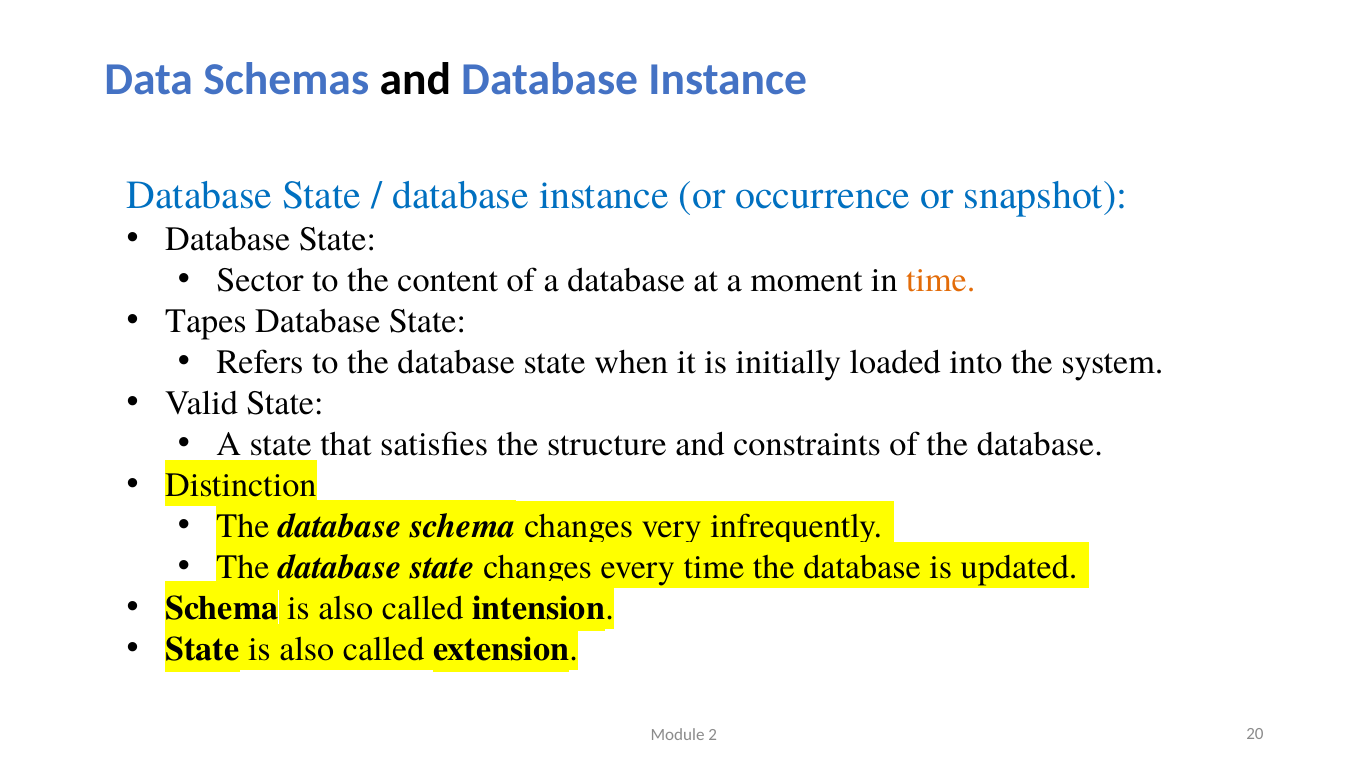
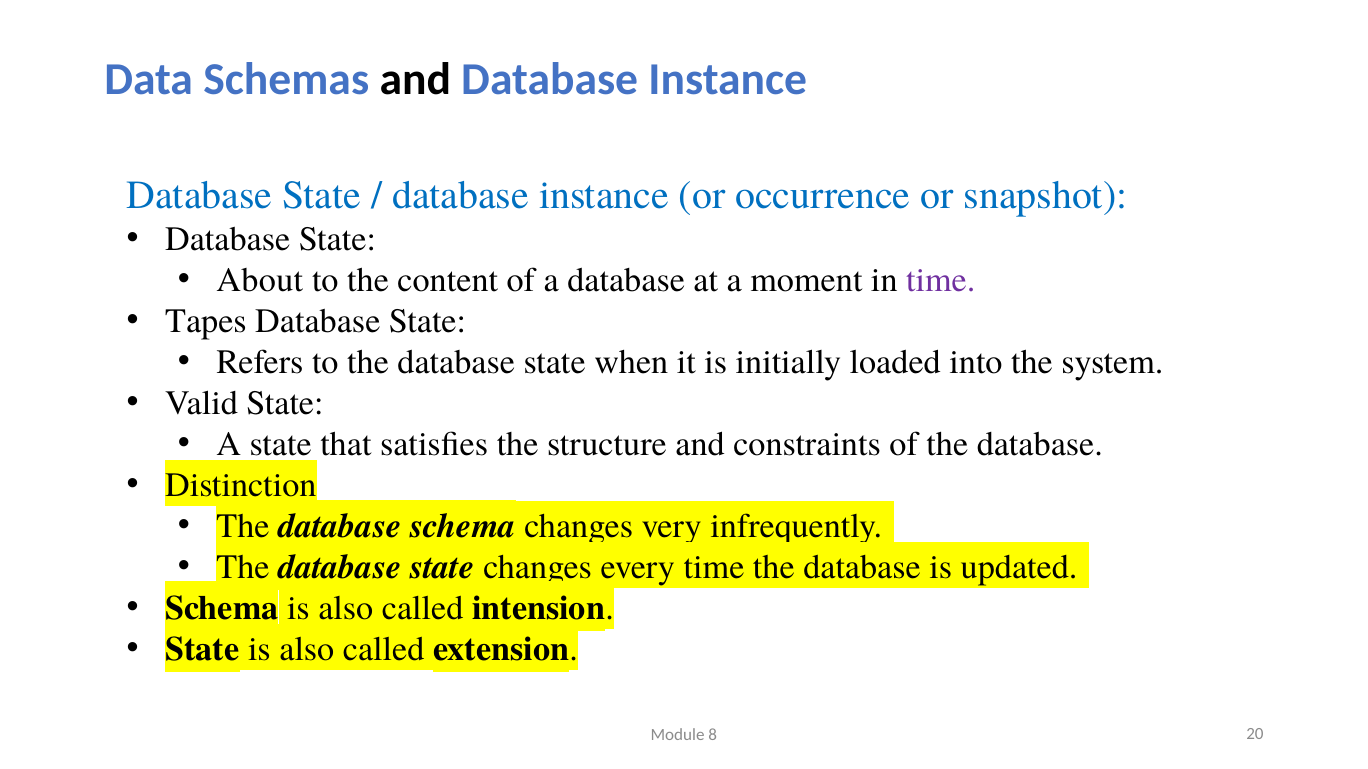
Sector: Sector -> About
time at (941, 280) colour: orange -> purple
2: 2 -> 8
